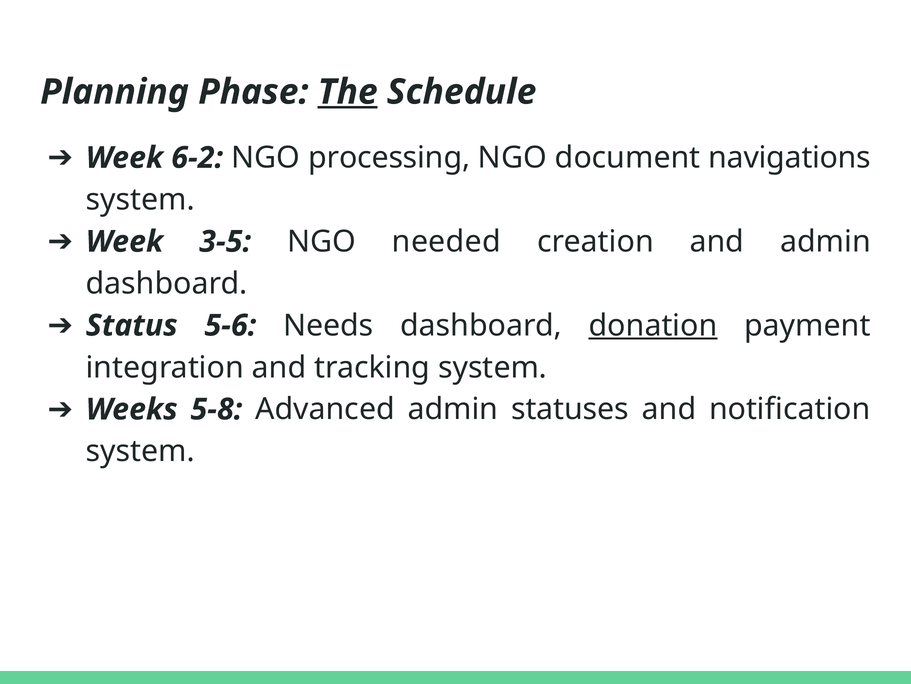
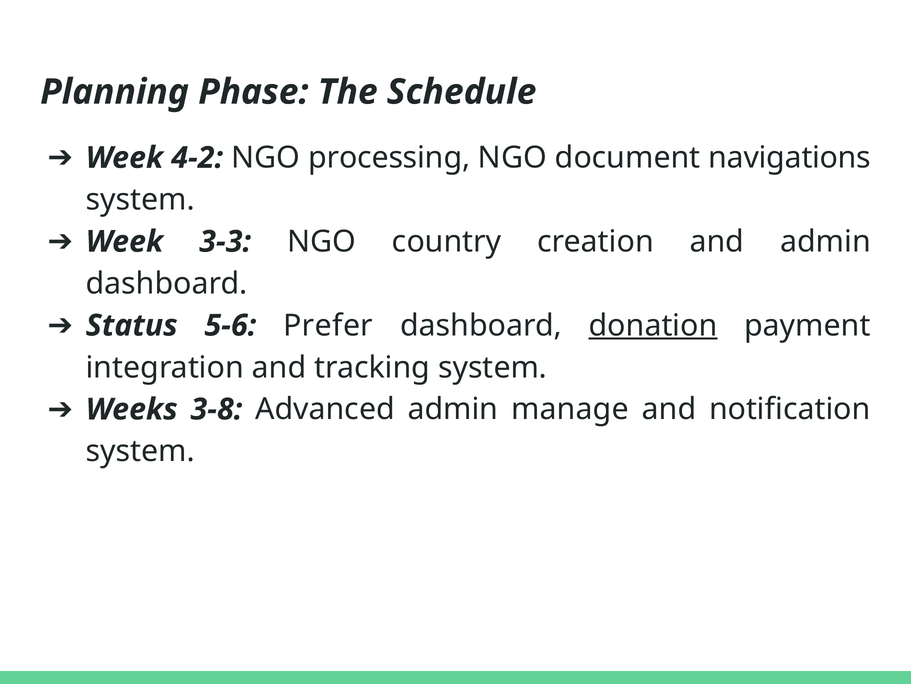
The underline: present -> none
6-2: 6-2 -> 4-2
3-5: 3-5 -> 3-3
needed: needed -> country
Needs: Needs -> Prefer
5-8: 5-8 -> 3-8
statuses: statuses -> manage
